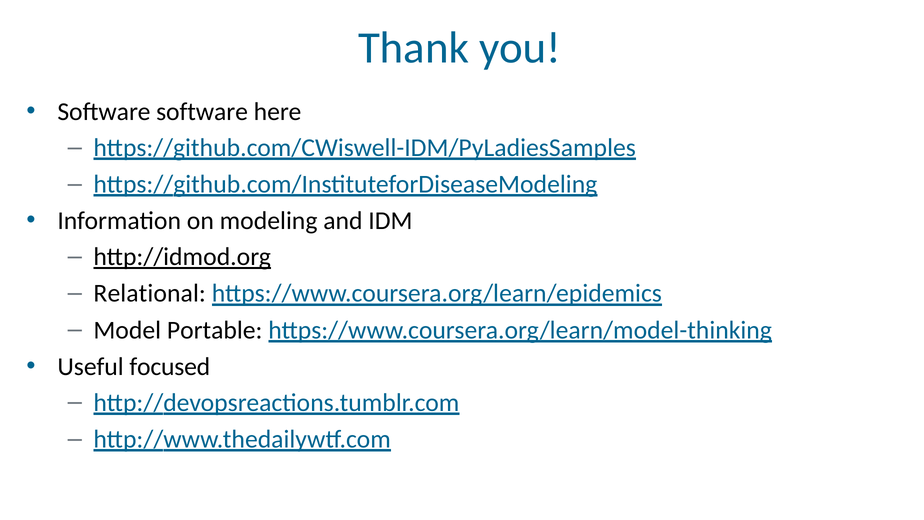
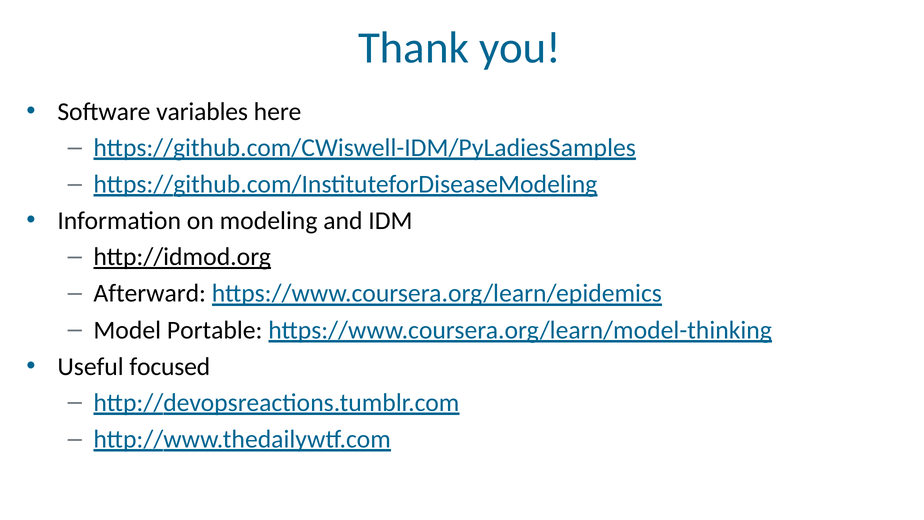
Software software: software -> variables
Relational: Relational -> Afterward
